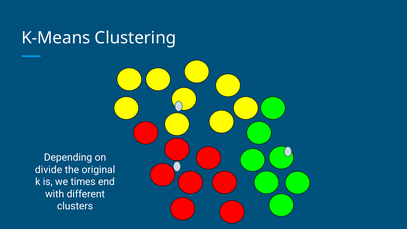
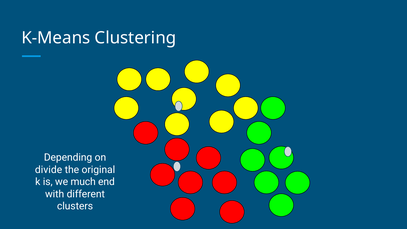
times: times -> much
